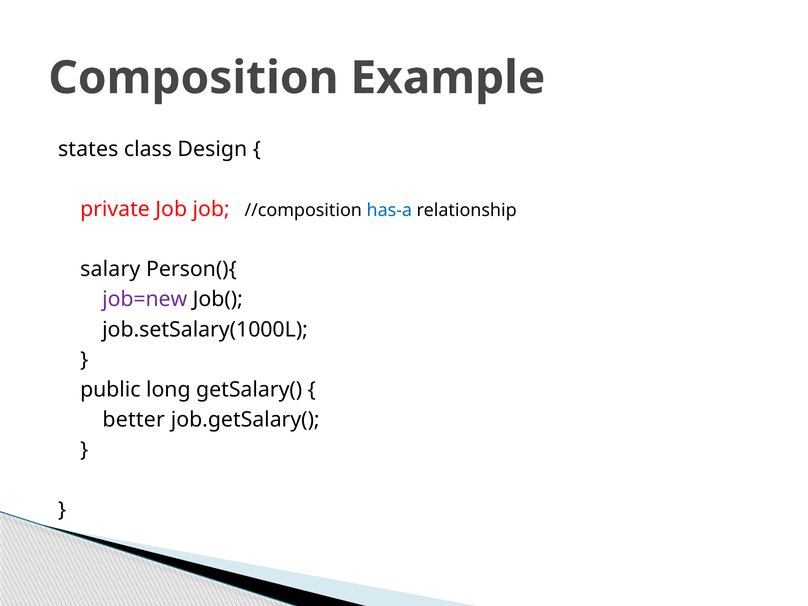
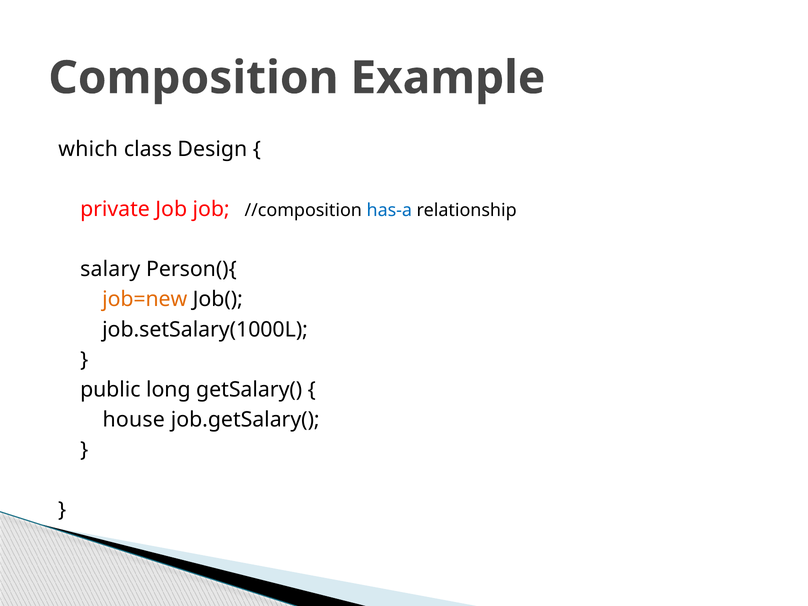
states: states -> which
job=new colour: purple -> orange
better: better -> house
